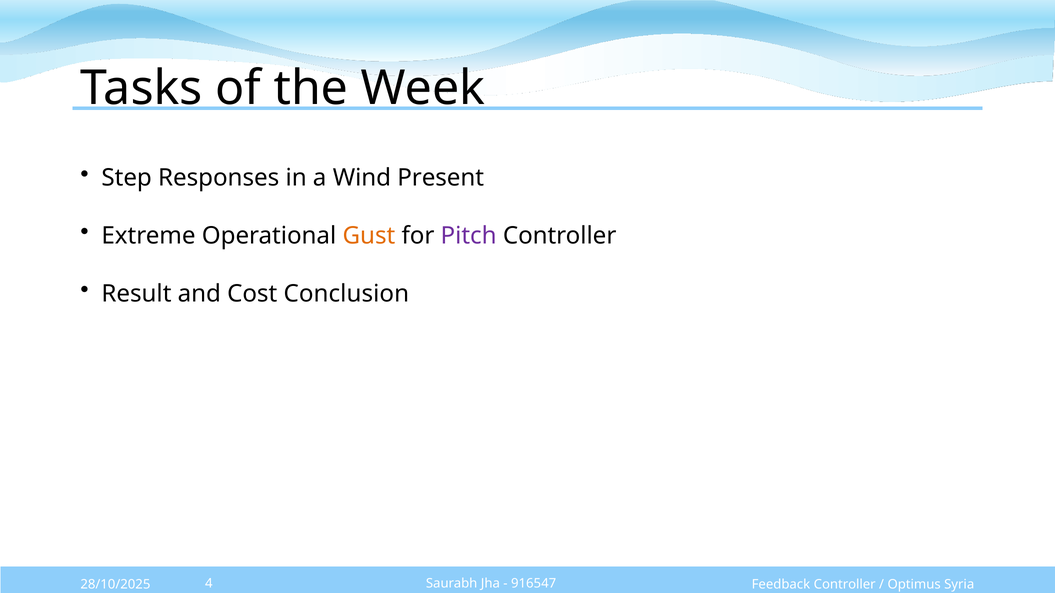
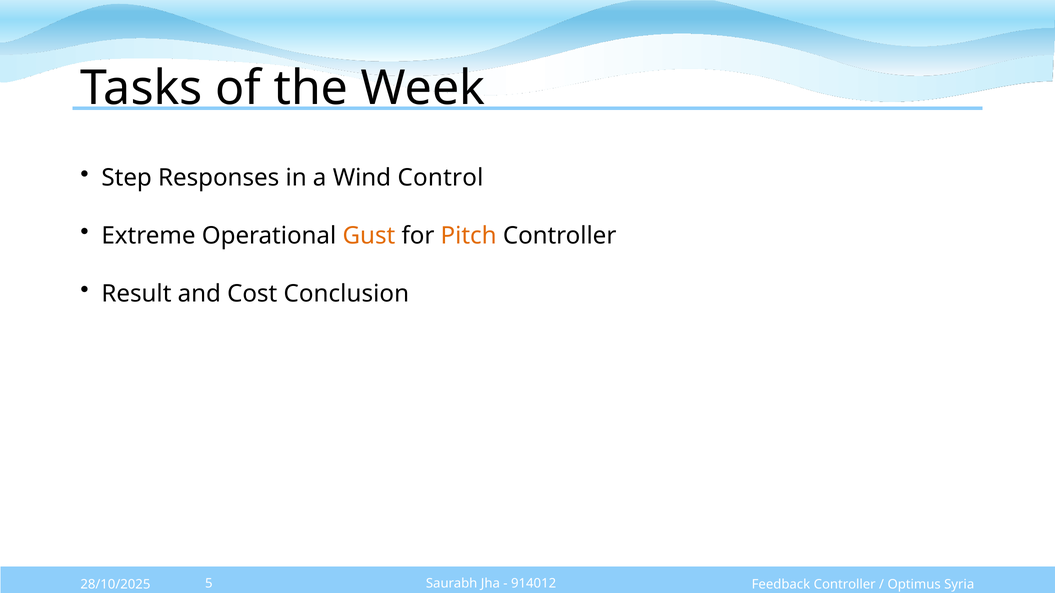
Present: Present -> Control
Pitch colour: purple -> orange
916547: 916547 -> 914012
4: 4 -> 5
